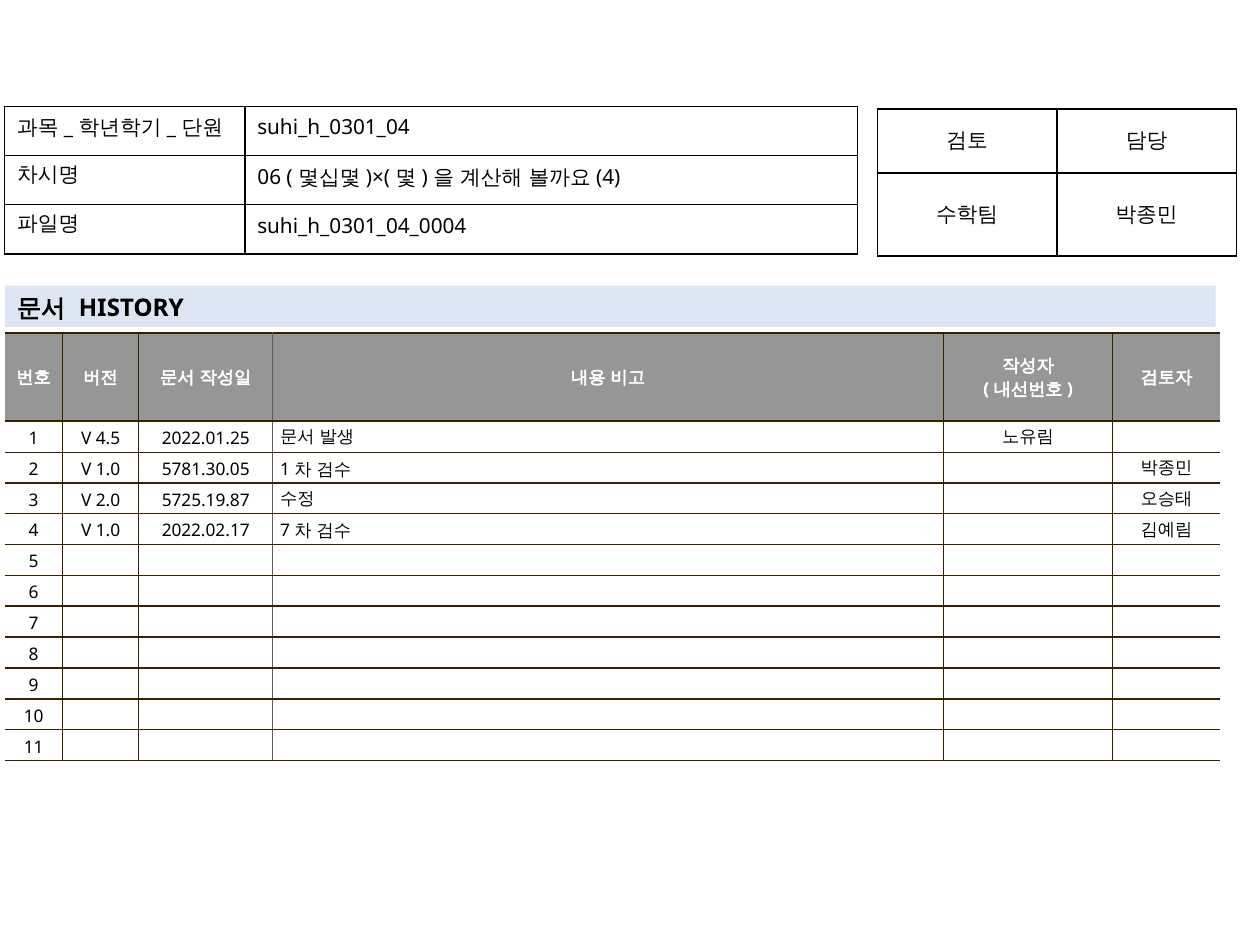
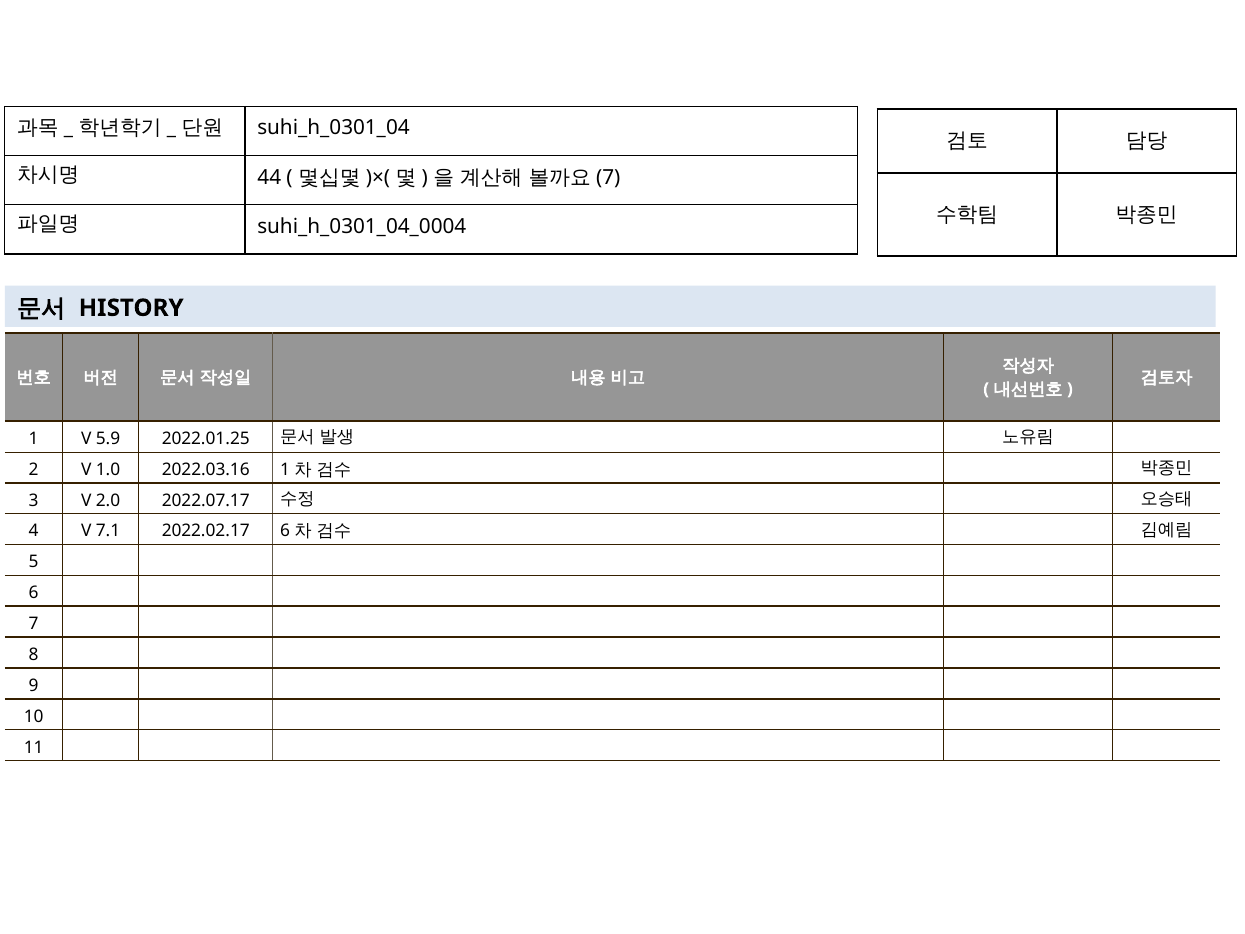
06: 06 -> 44
4 at (608, 177): 4 -> 7
4.5: 4.5 -> 5.9
5781.30.05: 5781.30.05 -> 2022.03.16
5725.19.87: 5725.19.87 -> 2022.07.17
4 V 1.0: 1.0 -> 7.1
2022.02.17 7: 7 -> 6
